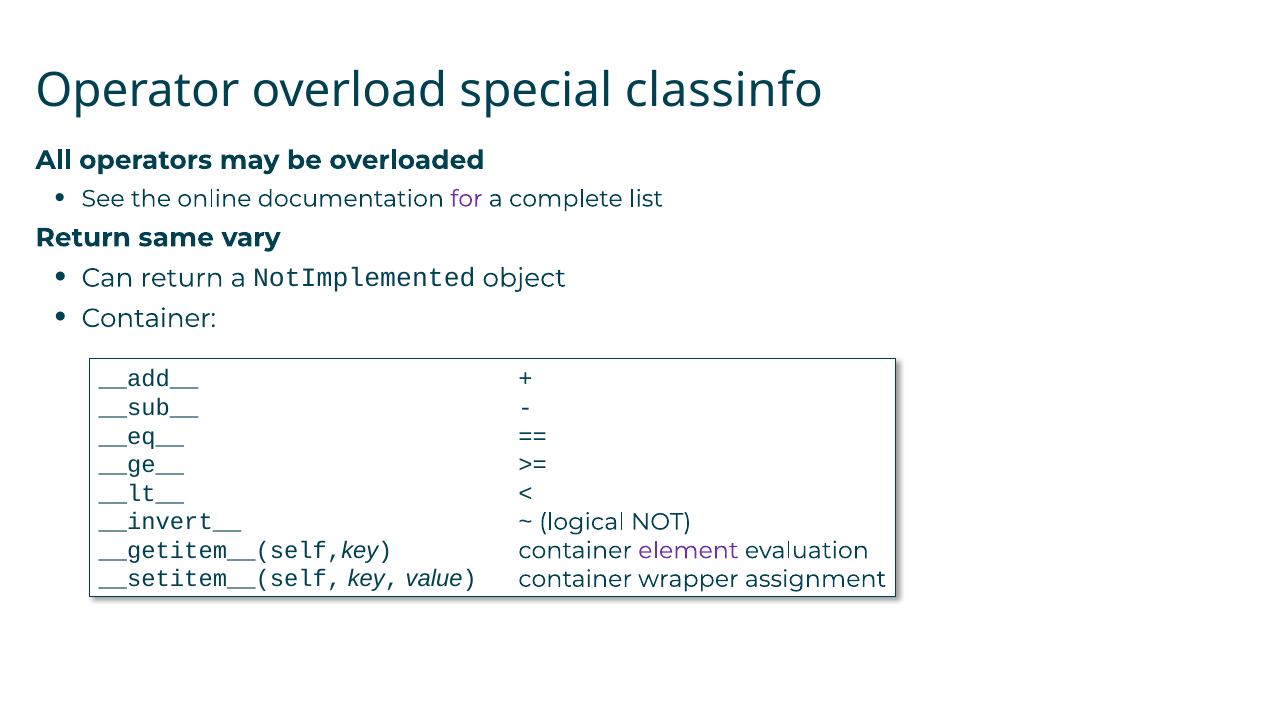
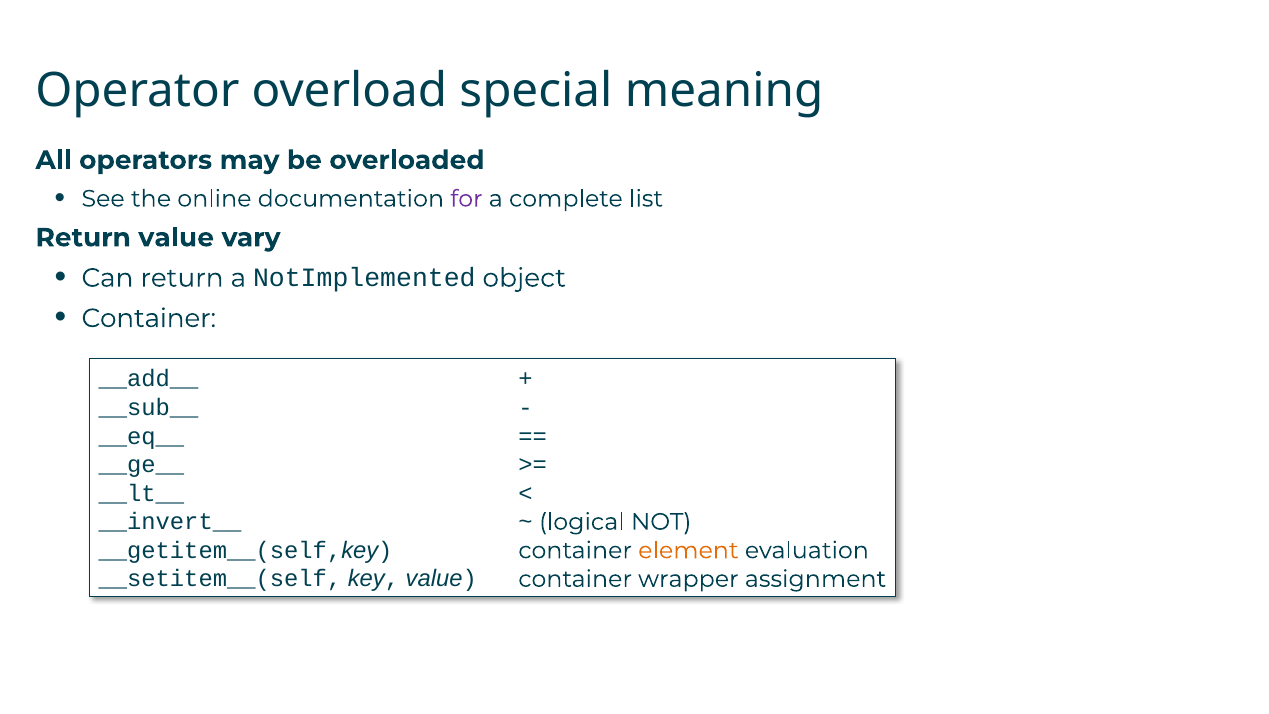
classinfo: classinfo -> meaning
Return same: same -> value
element colour: purple -> orange
